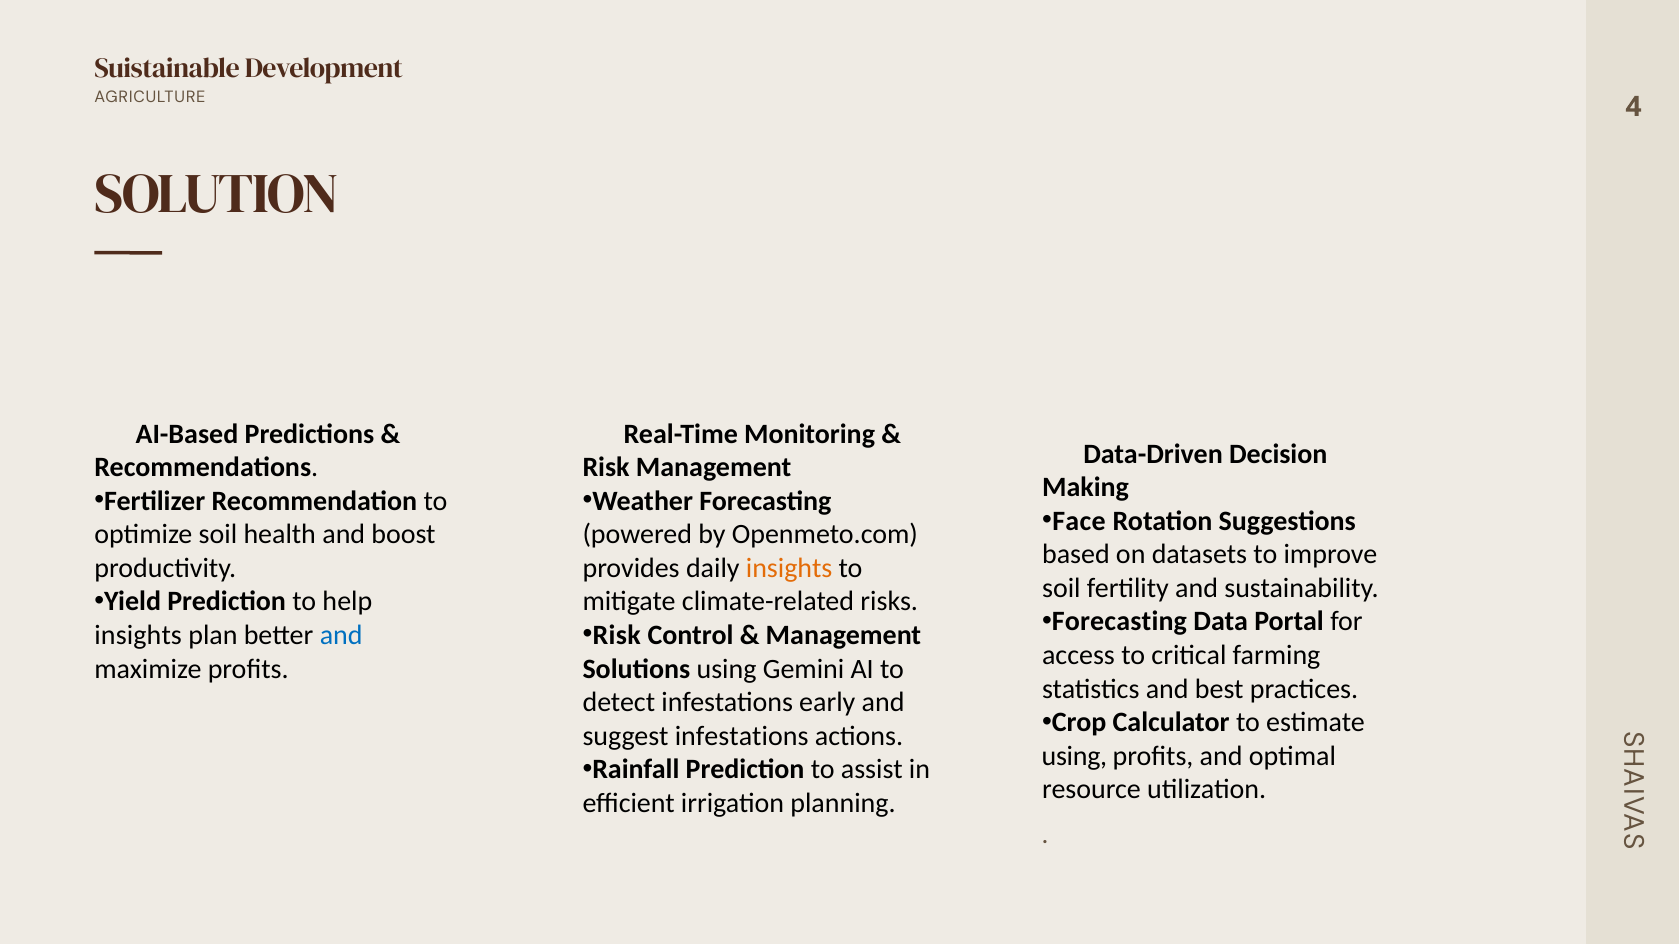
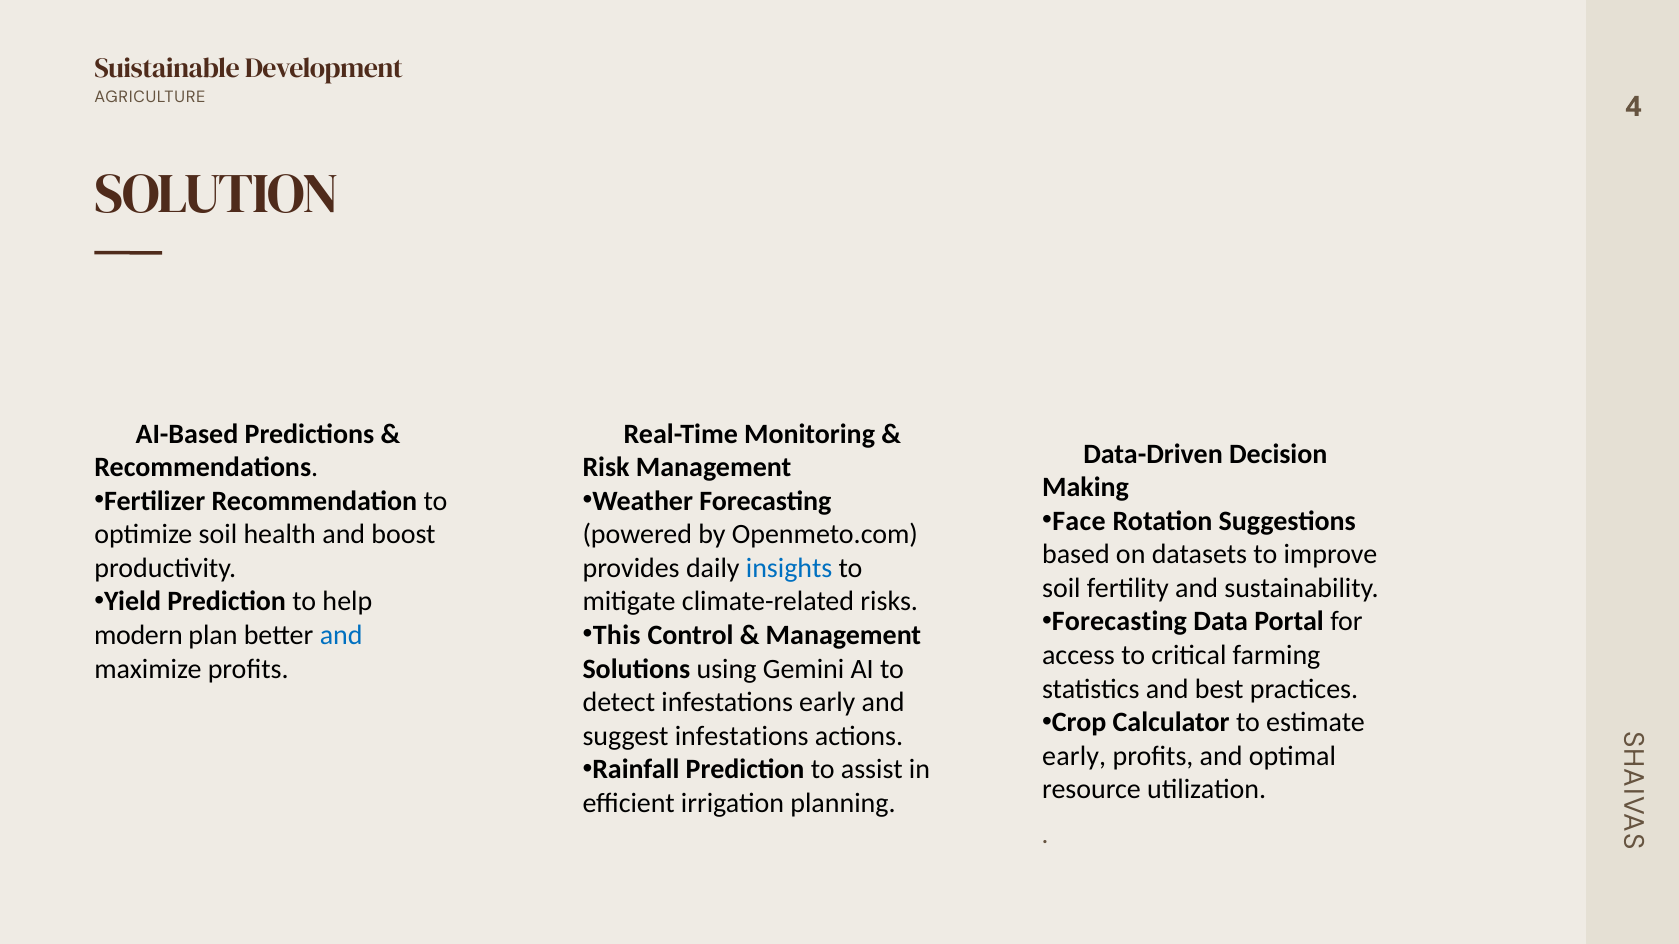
insights at (789, 568) colour: orange -> blue
Risk at (617, 636): Risk -> This
insights at (138, 636): insights -> modern
using at (1074, 756): using -> early
